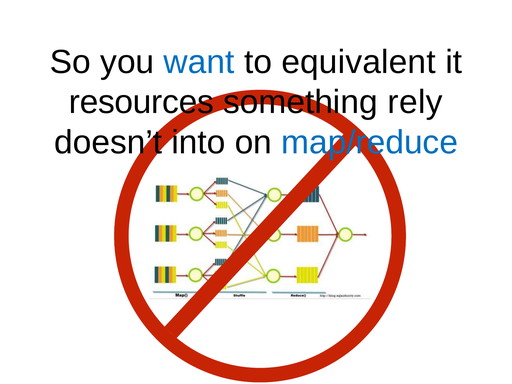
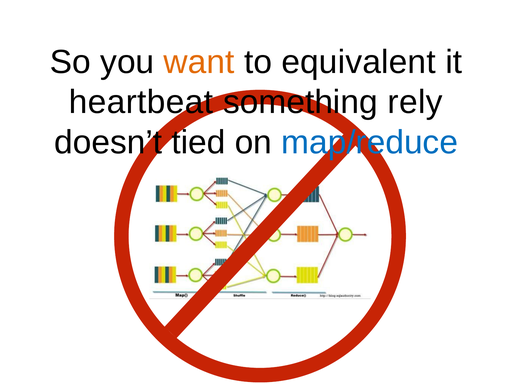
want colour: blue -> orange
resources: resources -> heartbeat
into: into -> tied
